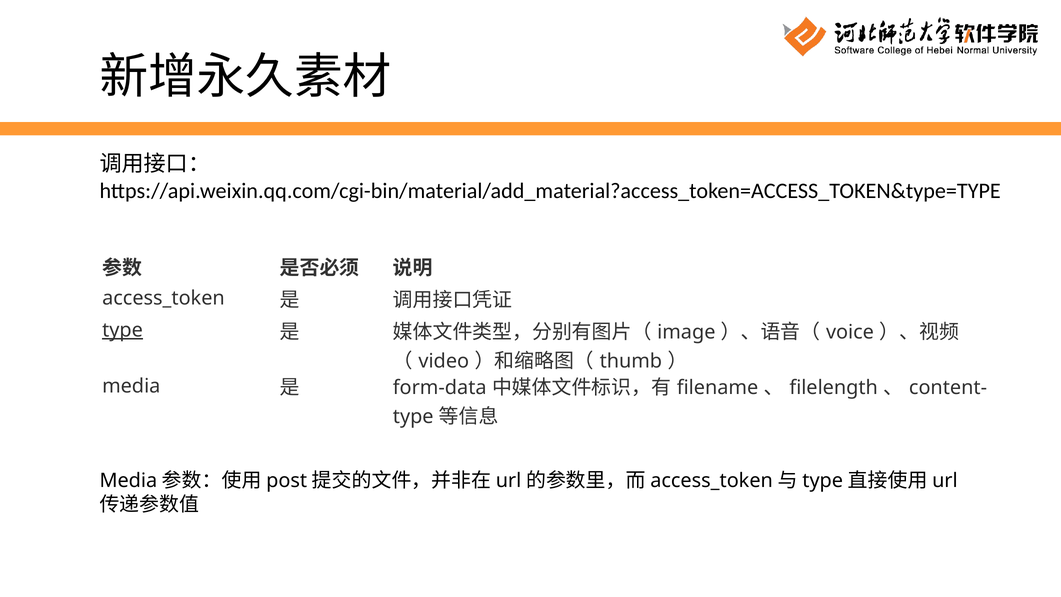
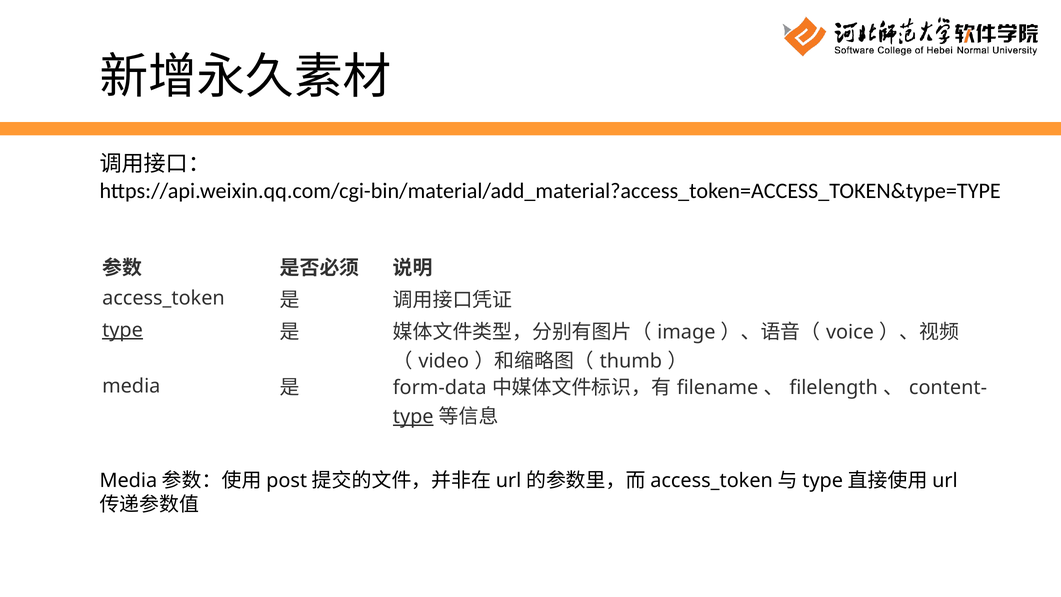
type at (413, 417) underline: none -> present
